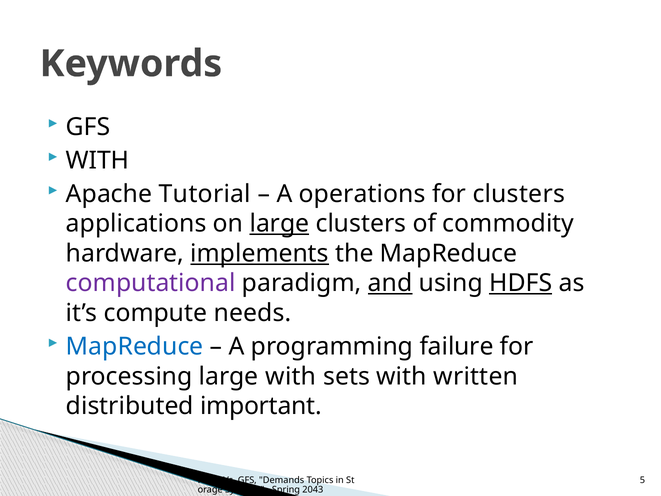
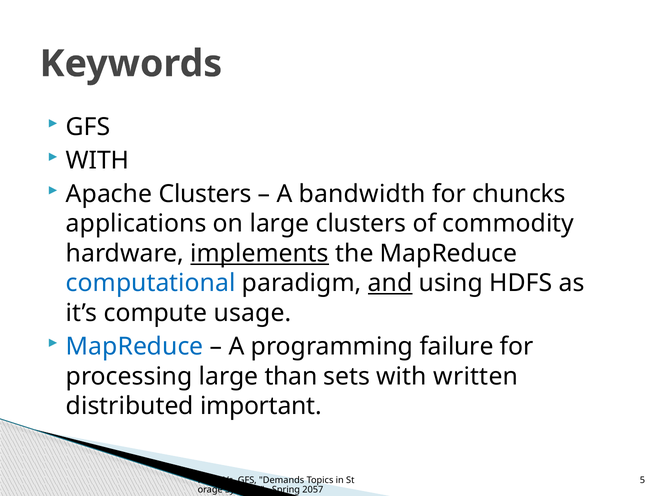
Apache Tutorial: Tutorial -> Clusters
operations: operations -> bandwidth
for clusters: clusters -> chuncks
large at (279, 224) underline: present -> none
computational colour: purple -> blue
HDFS at (521, 283) underline: present -> none
needs: needs -> usage
large with: with -> than
2043: 2043 -> 2057
